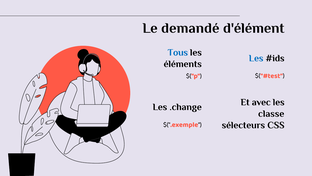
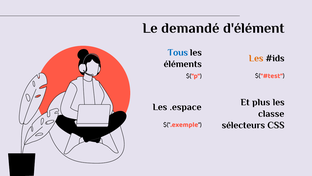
Les at (256, 58) colour: blue -> orange
.change: .change -> .espace
avec: avec -> plus
